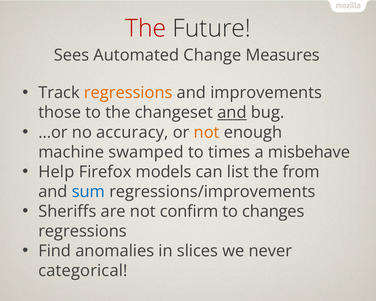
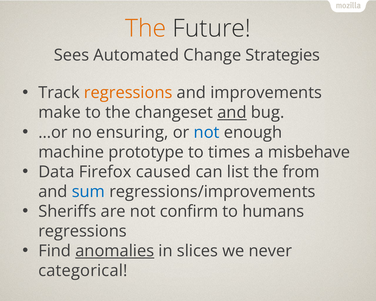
The at (146, 28) colour: red -> orange
Measures: Measures -> Strategies
those: those -> make
accuracy: accuracy -> ensuring
not at (207, 132) colour: orange -> blue
swamped: swamped -> prototype
Help: Help -> Data
models: models -> caused
changes: changes -> humans
anomalies underline: none -> present
